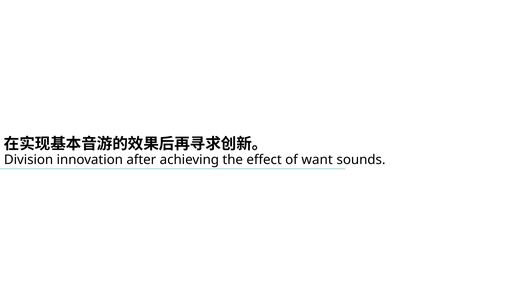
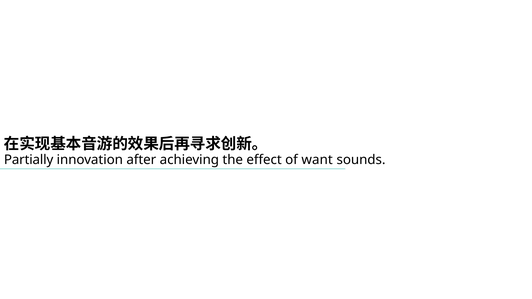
Division: Division -> Partially
